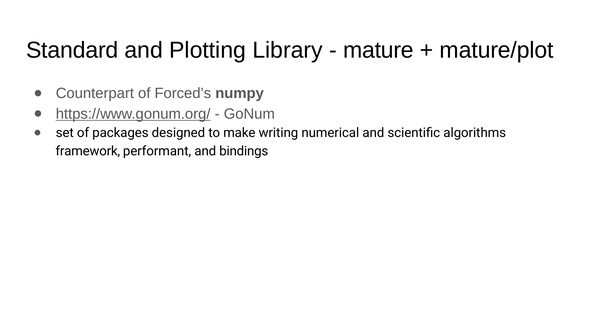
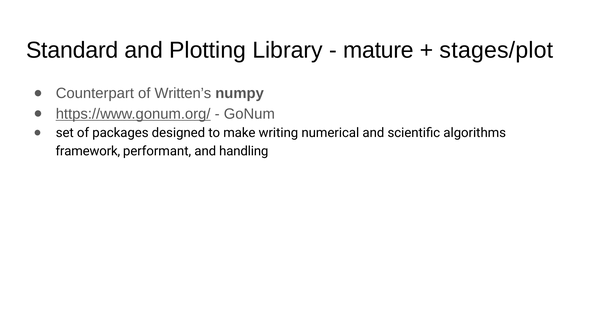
mature/plot: mature/plot -> stages/plot
Forced’s: Forced’s -> Written’s
bindings: bindings -> handling
